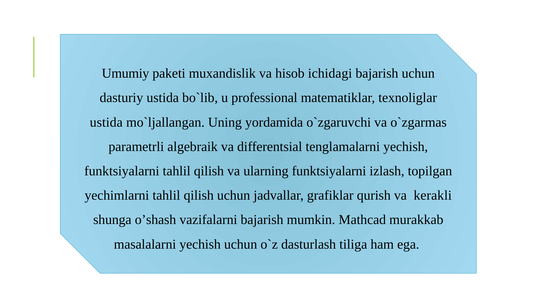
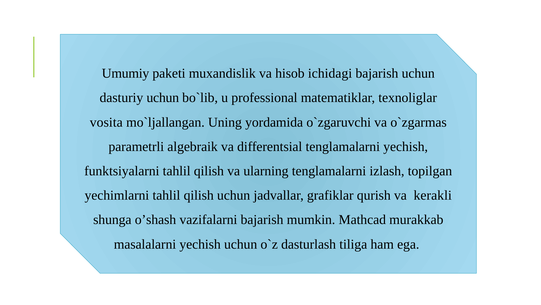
dasturiy ustida: ustida -> uchun
ustida at (106, 122): ustida -> vosita
ularning funktsiyalarni: funktsiyalarni -> tenglamalarni
